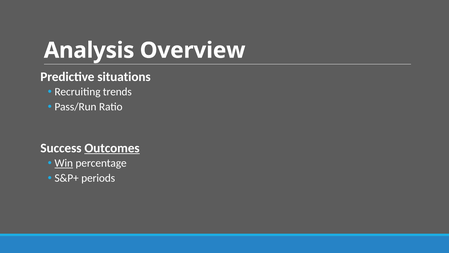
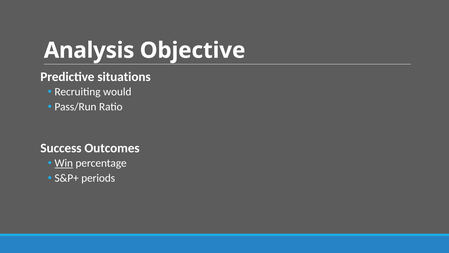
Overview: Overview -> Objective
trends: trends -> would
Outcomes underline: present -> none
